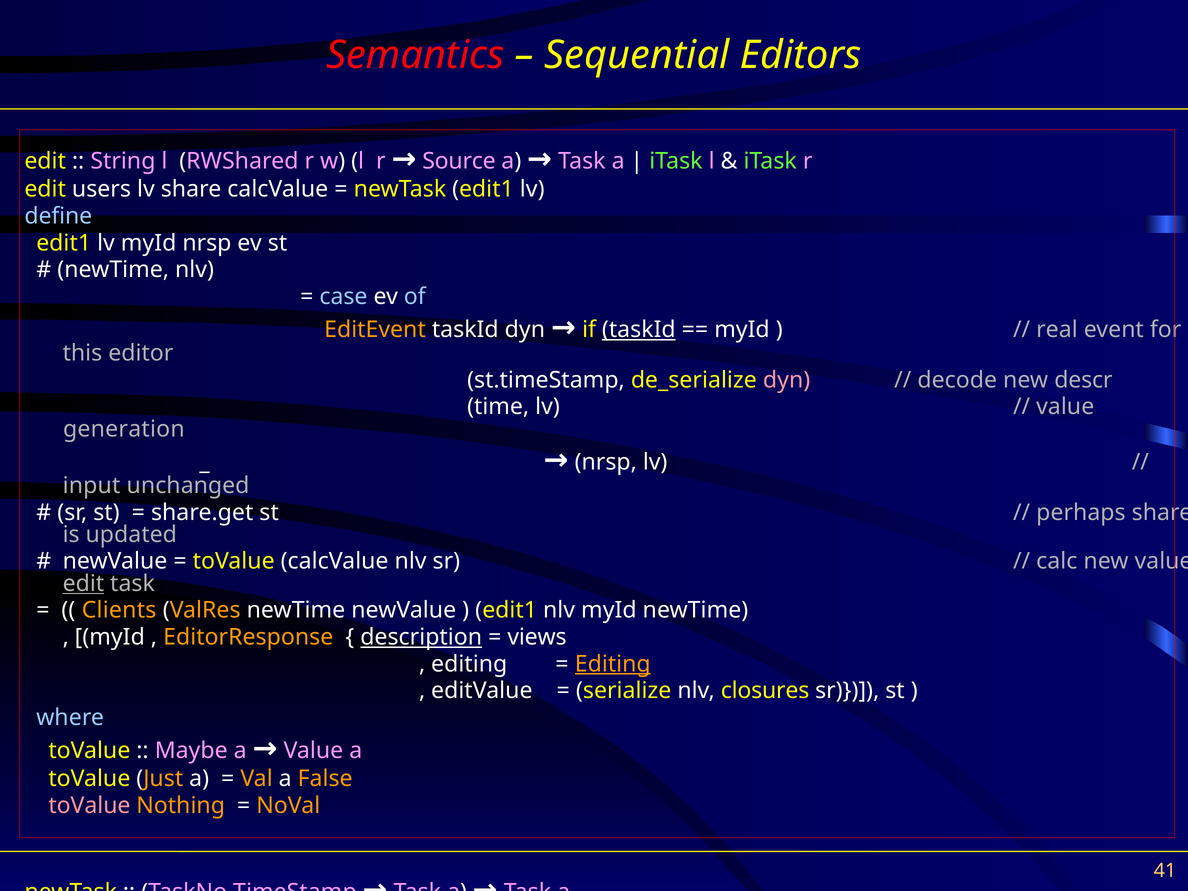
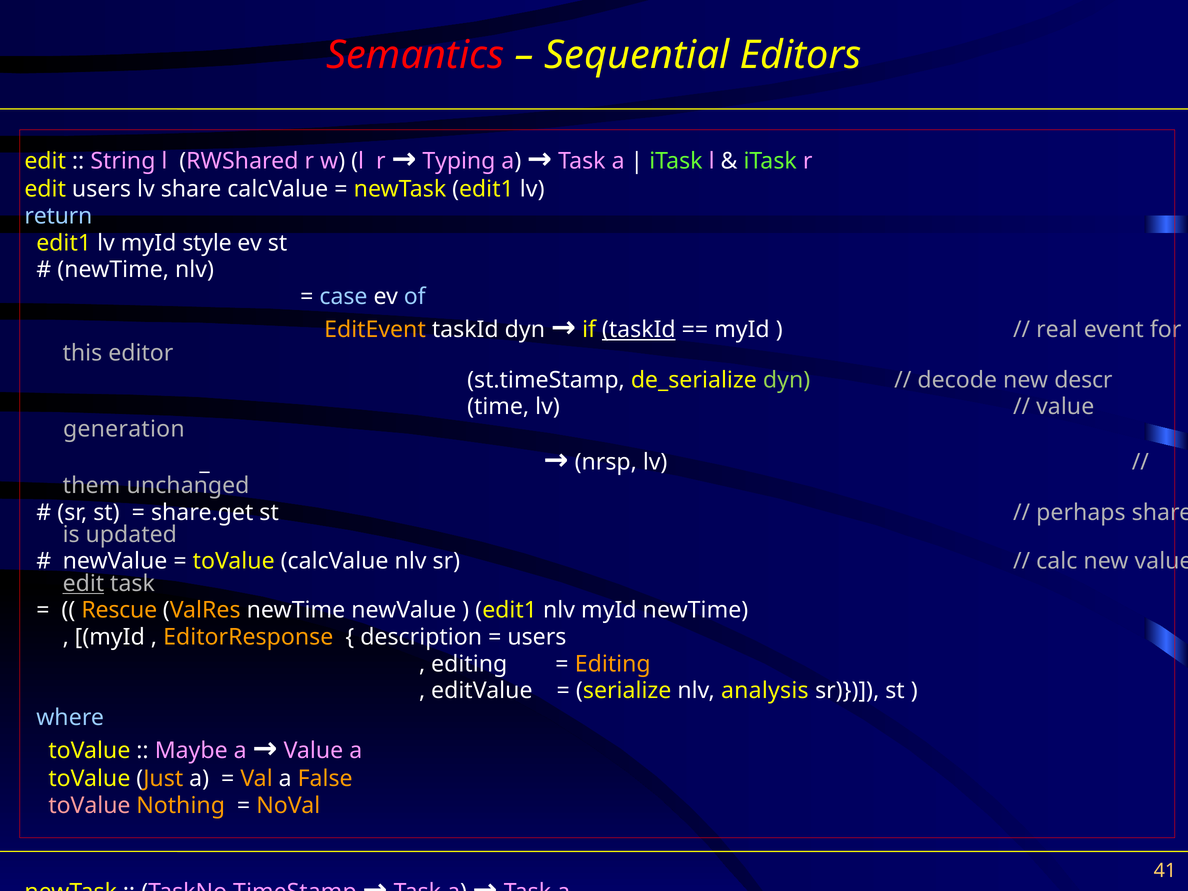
Source: Source -> Typing
define: define -> return
myId nrsp: nrsp -> style
dyn at (787, 380) colour: pink -> light green
input: input -> them
Clients: Clients -> Rescue
description underline: present -> none
views at (537, 637): views -> users
Editing at (613, 664) underline: present -> none
closures: closures -> analysis
